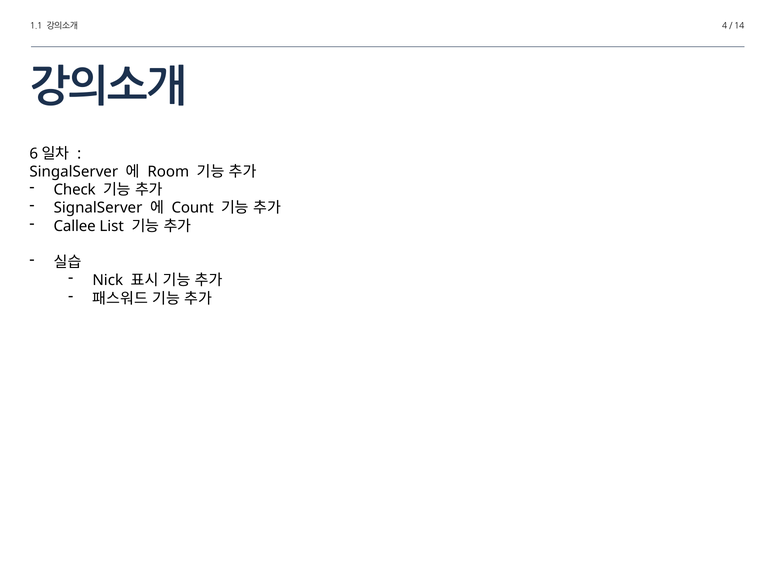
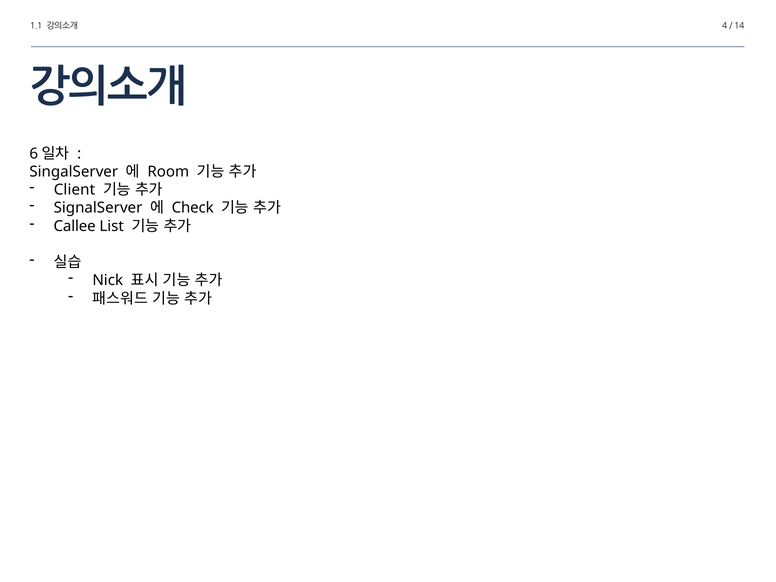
Check: Check -> Client
Count: Count -> Check
